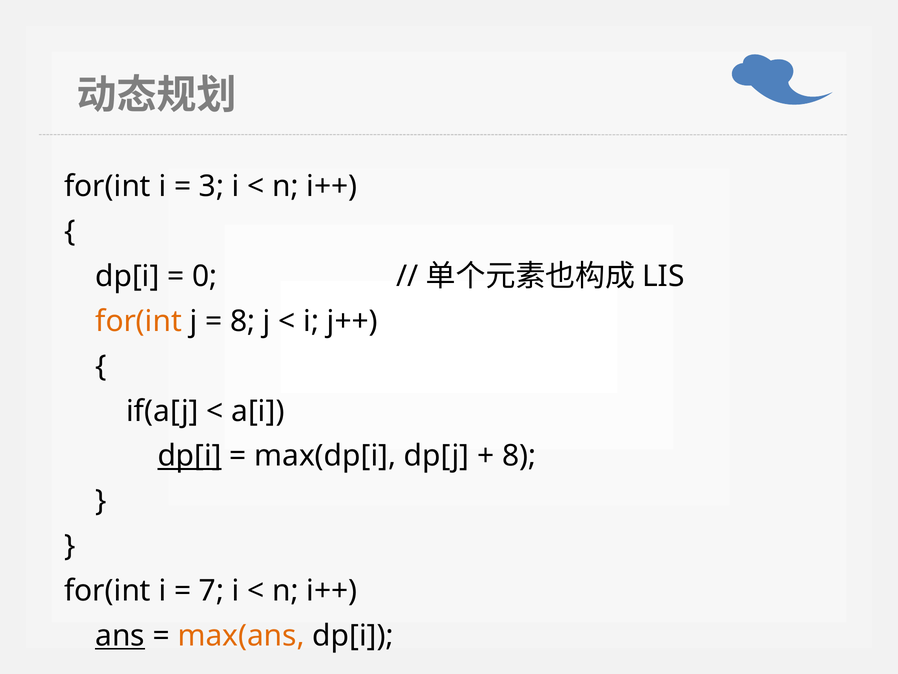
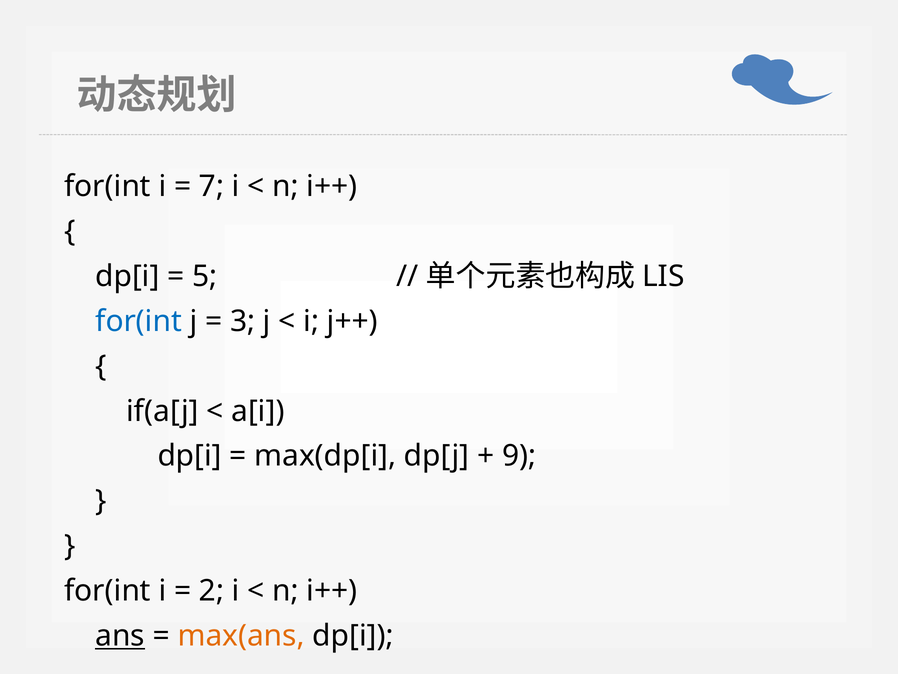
3: 3 -> 7
0: 0 -> 5
for(int at (139, 321) colour: orange -> blue
8 at (243, 321): 8 -> 3
dp[i at (190, 456) underline: present -> none
8 at (519, 456): 8 -> 9
7: 7 -> 2
